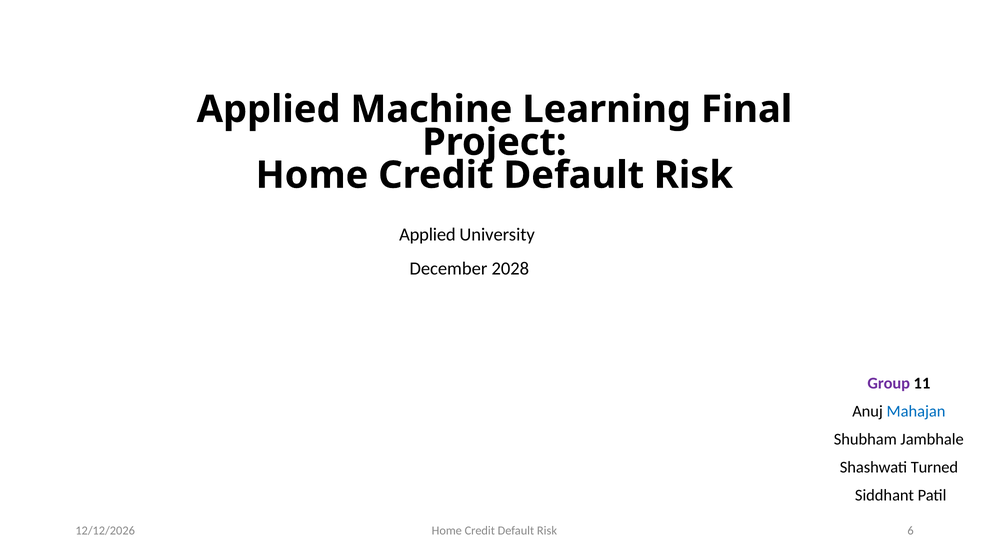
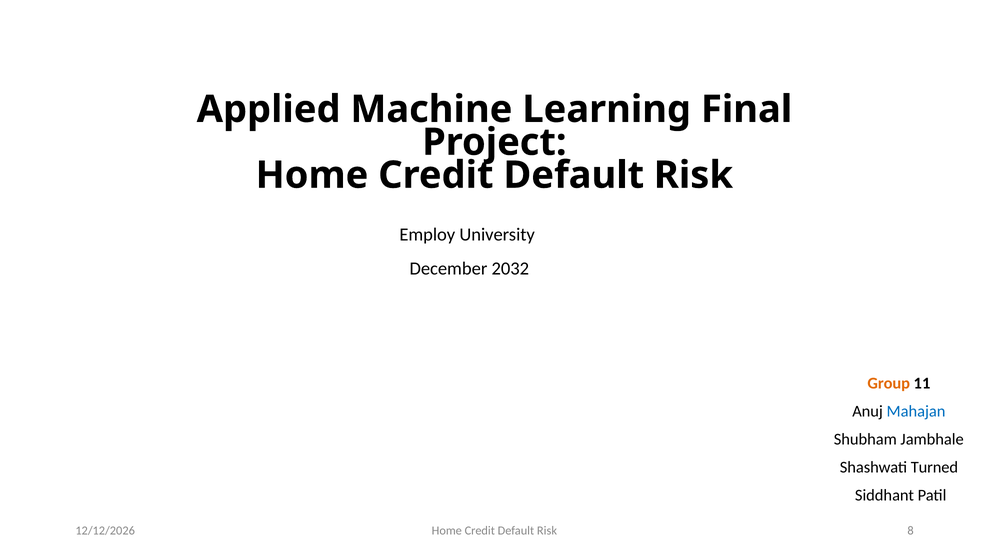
Applied at (427, 235): Applied -> Employ
2028: 2028 -> 2032
Group colour: purple -> orange
6: 6 -> 8
